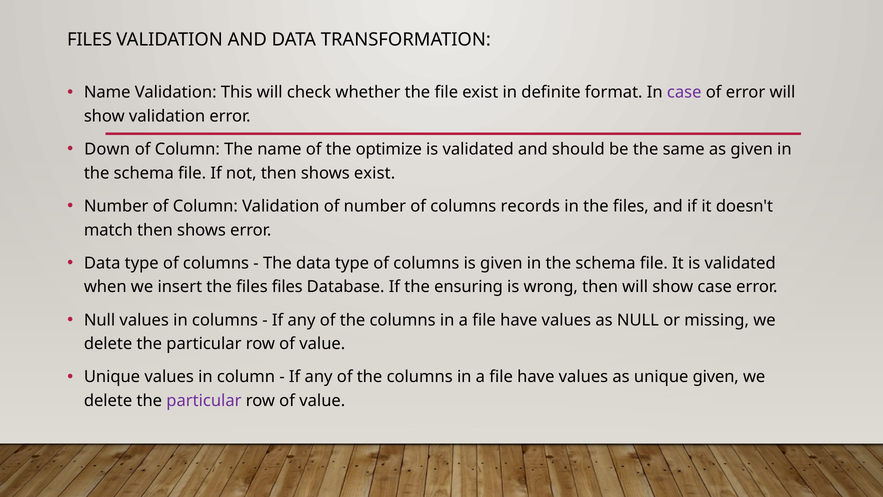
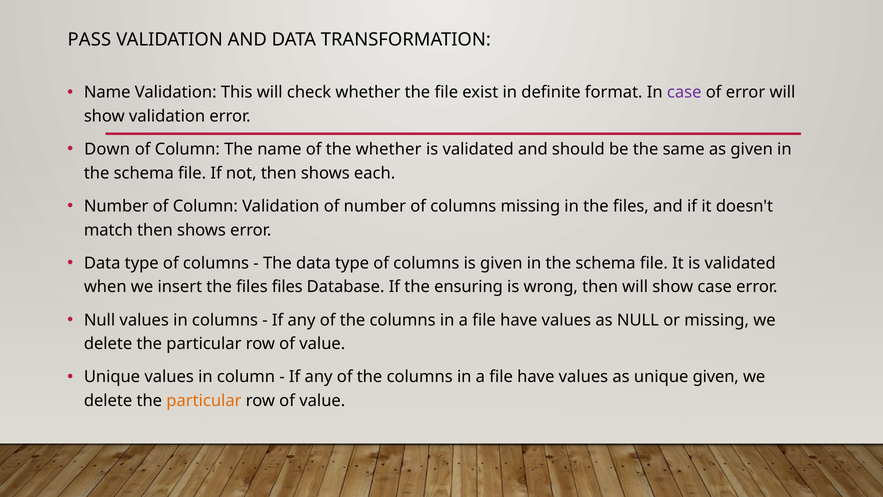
FILES at (90, 40): FILES -> PASS
the optimize: optimize -> whether
shows exist: exist -> each
columns records: records -> missing
particular at (204, 401) colour: purple -> orange
